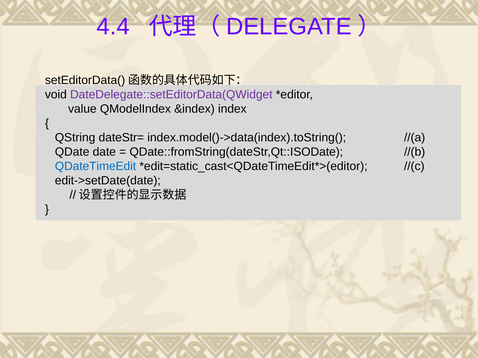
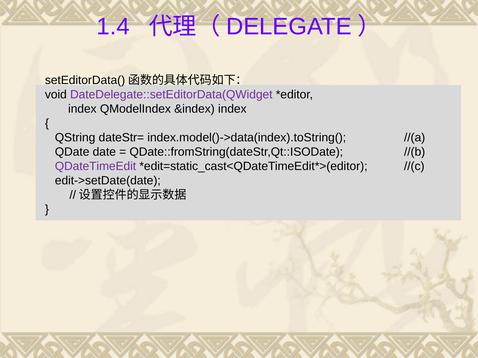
4.4: 4.4 -> 1.4
value at (82, 109): value -> index
QDateTimeEdit colour: blue -> purple
